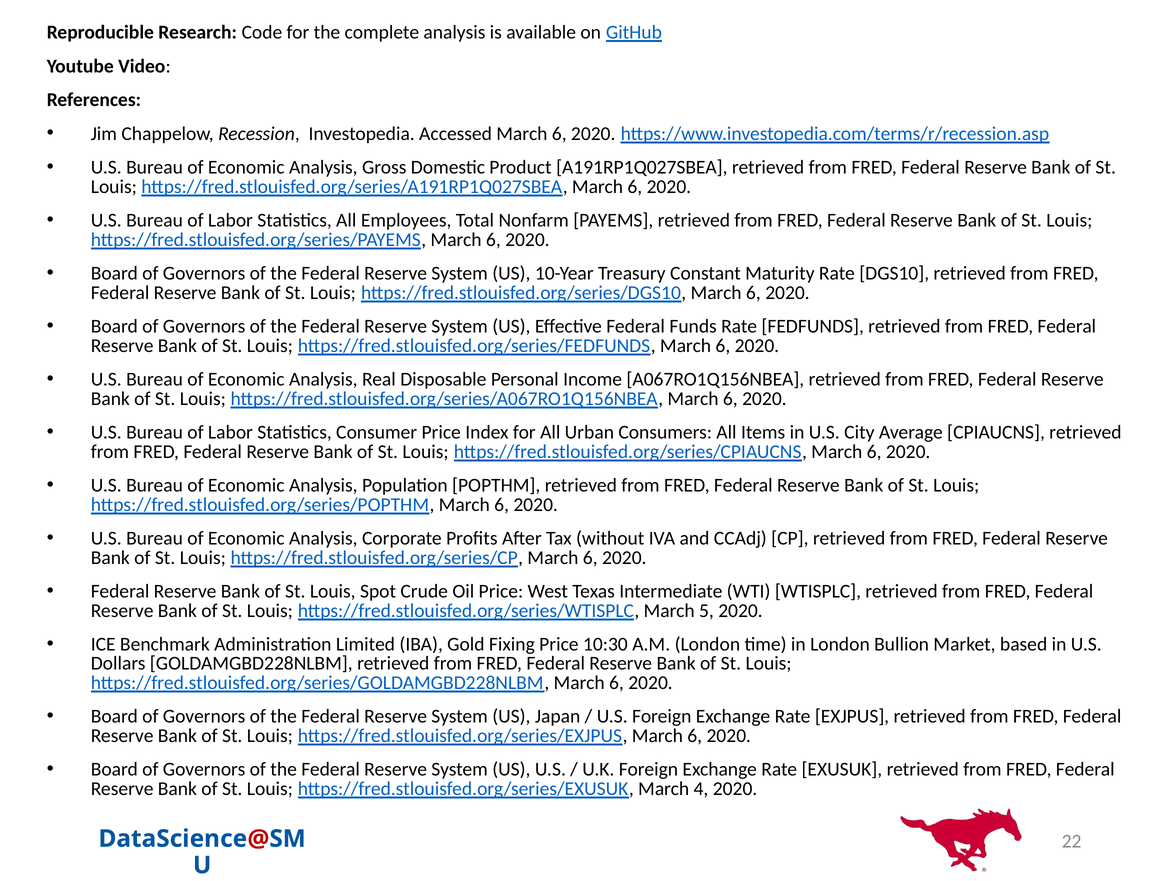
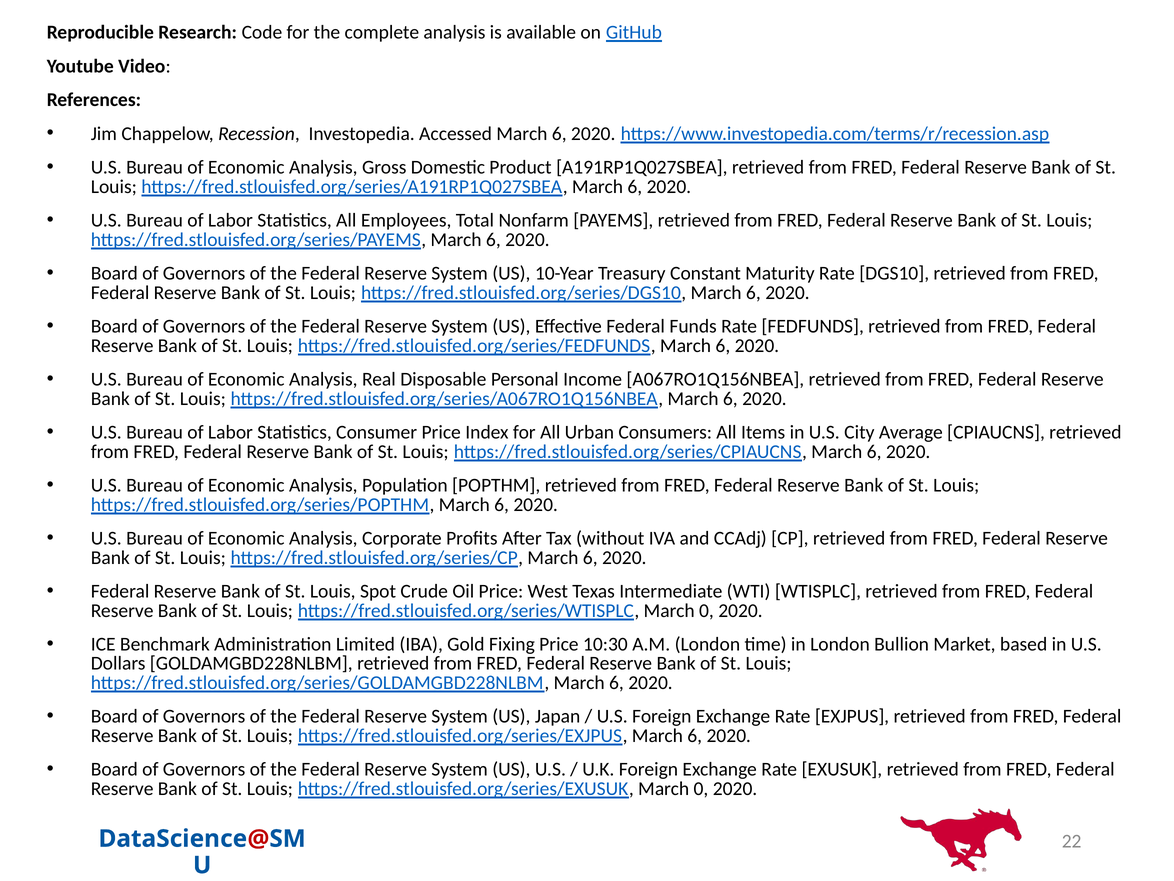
https://fred.stlouisfed.org/series/WTISPLC March 5: 5 -> 0
https://fred.stlouisfed.org/series/EXUSUK March 4: 4 -> 0
